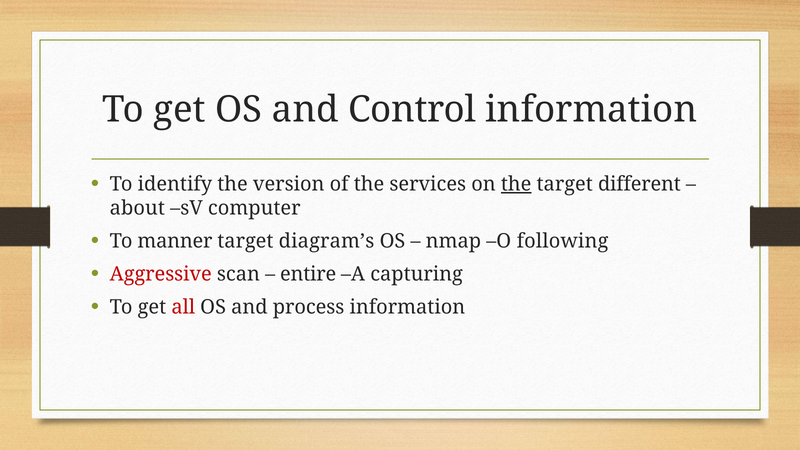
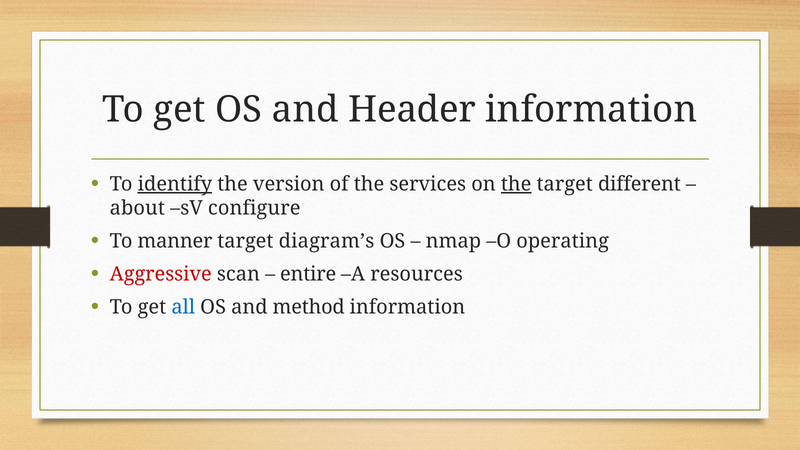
Control: Control -> Header
identify underline: none -> present
computer: computer -> configure
following: following -> operating
capturing: capturing -> resources
all colour: red -> blue
process: process -> method
